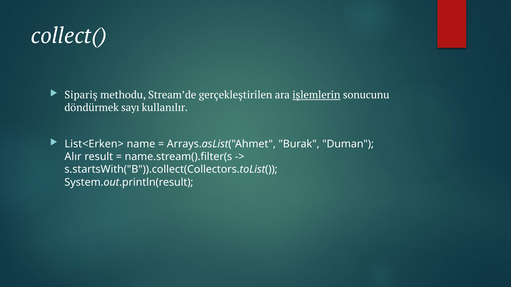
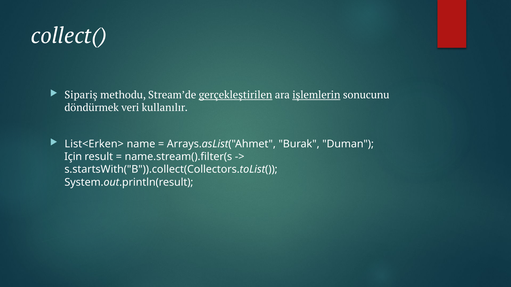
gerçekleştirilen underline: none -> present
sayı: sayı -> veri
Alır: Alır -> Için
